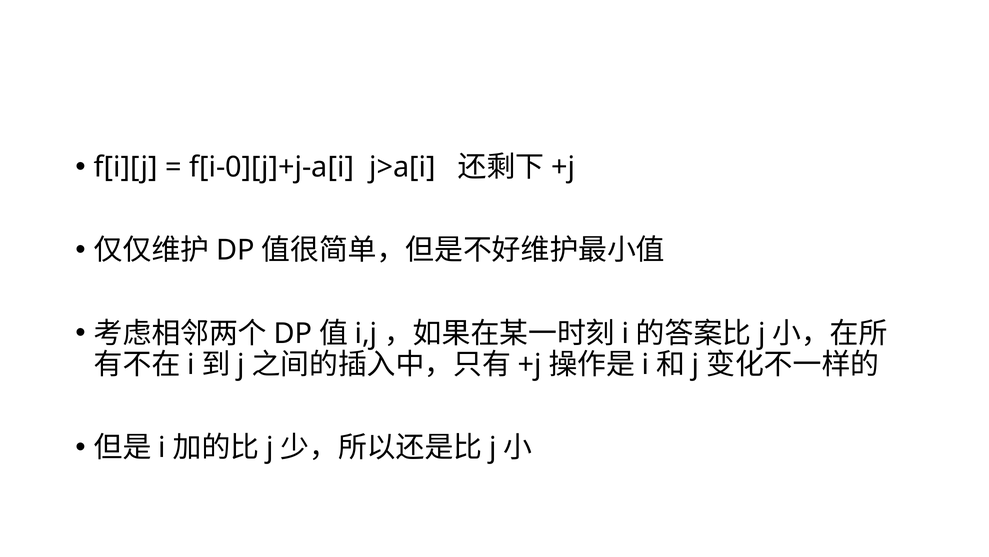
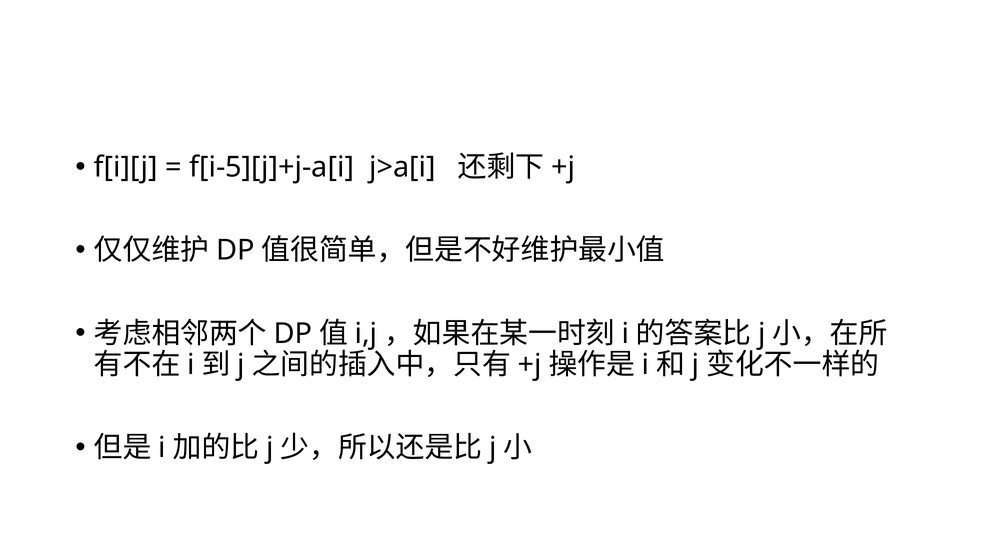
f[i-0][j]+j-a[i: f[i-0][j]+j-a[i -> f[i-5][j]+j-a[i
